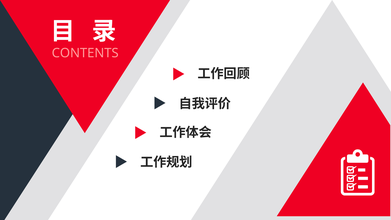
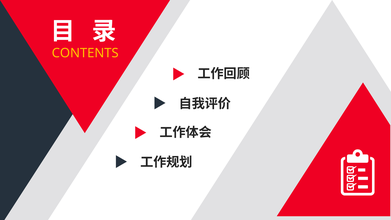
CONTENTS colour: pink -> yellow
